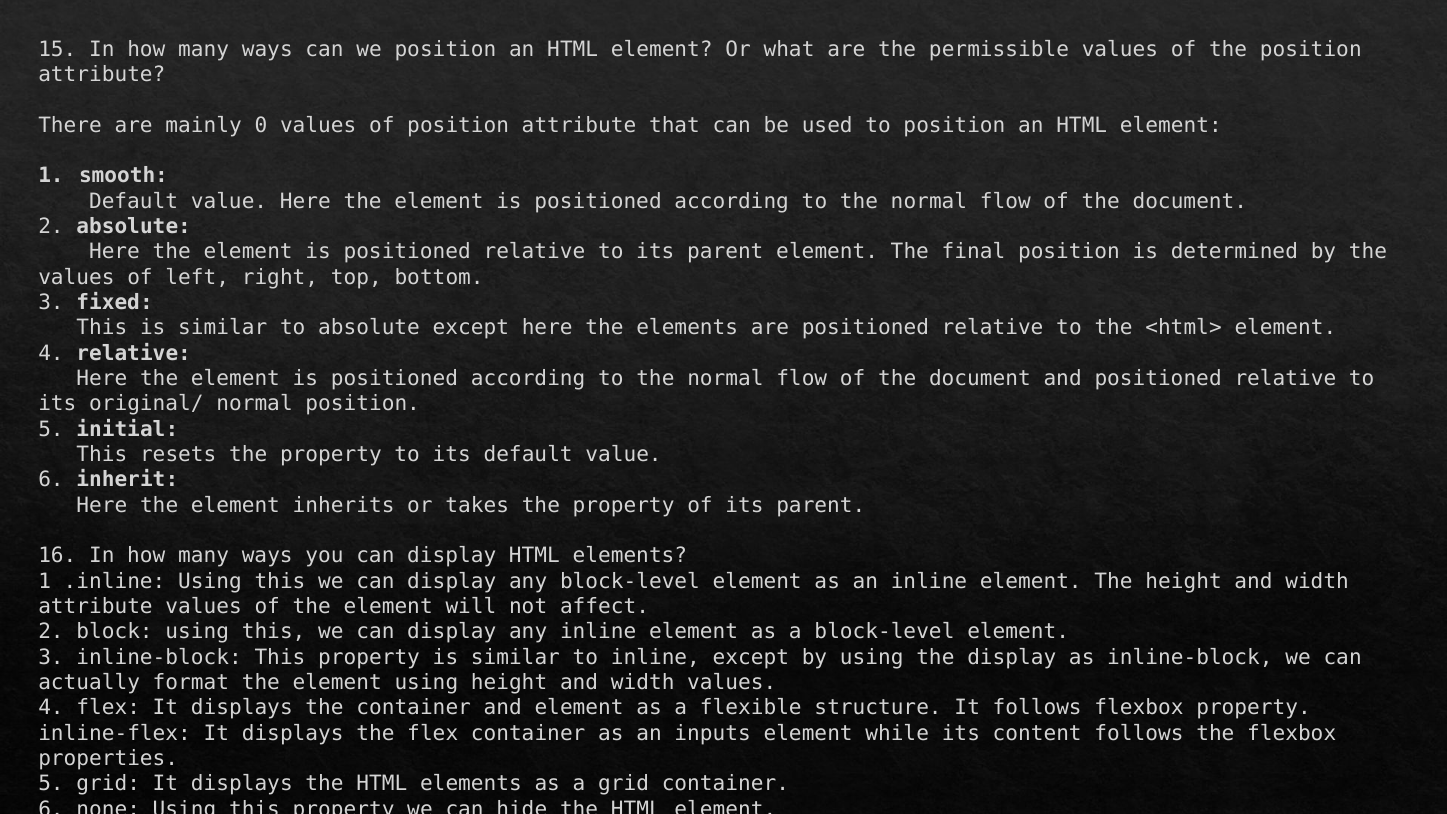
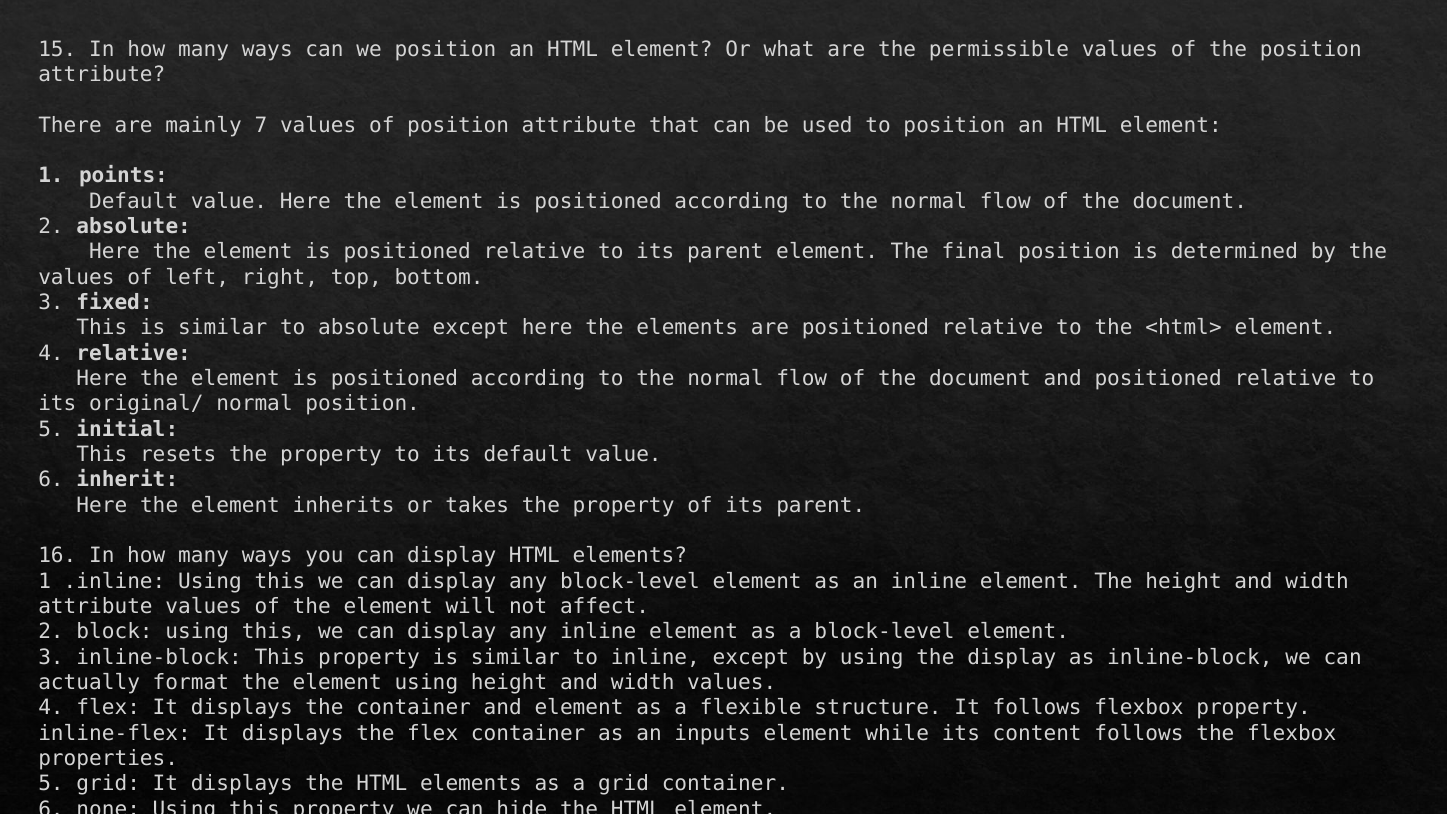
0: 0 -> 7
smooth: smooth -> points
